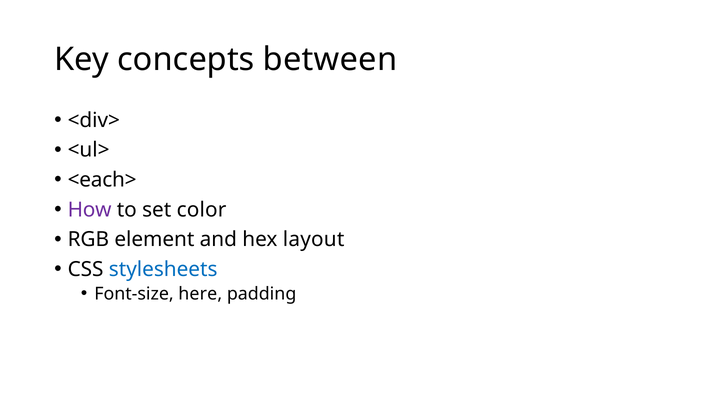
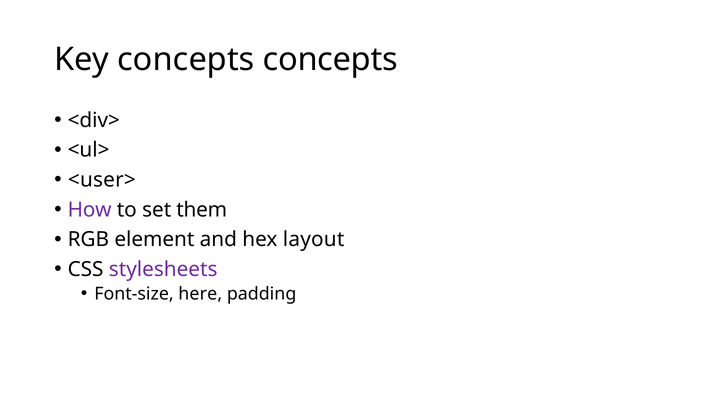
concepts between: between -> concepts
<each>: <each> -> <user>
color: color -> them
stylesheets colour: blue -> purple
